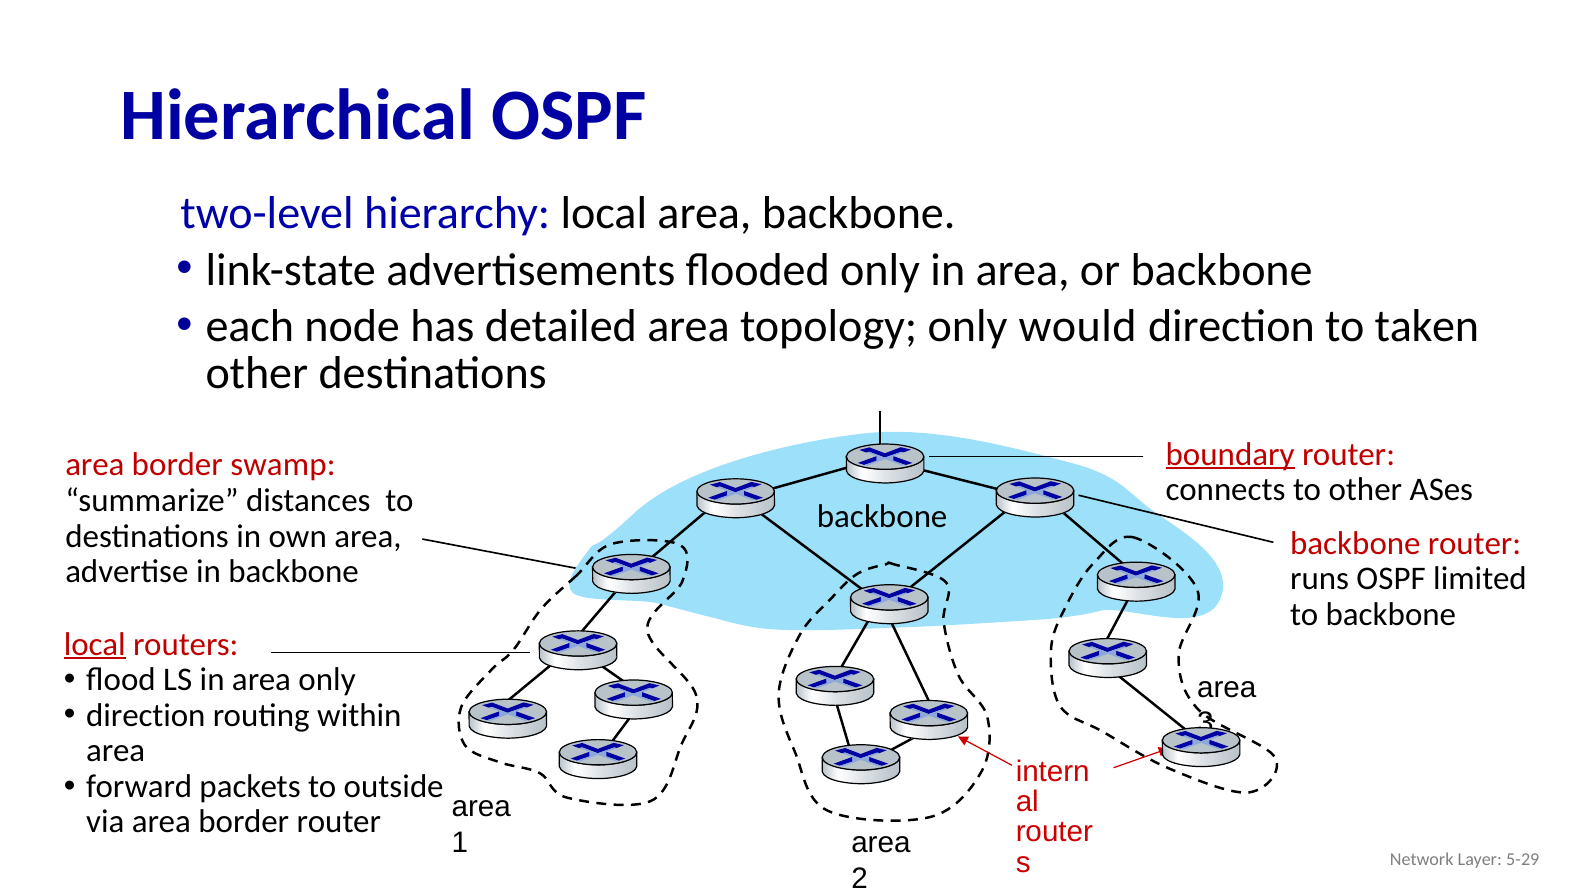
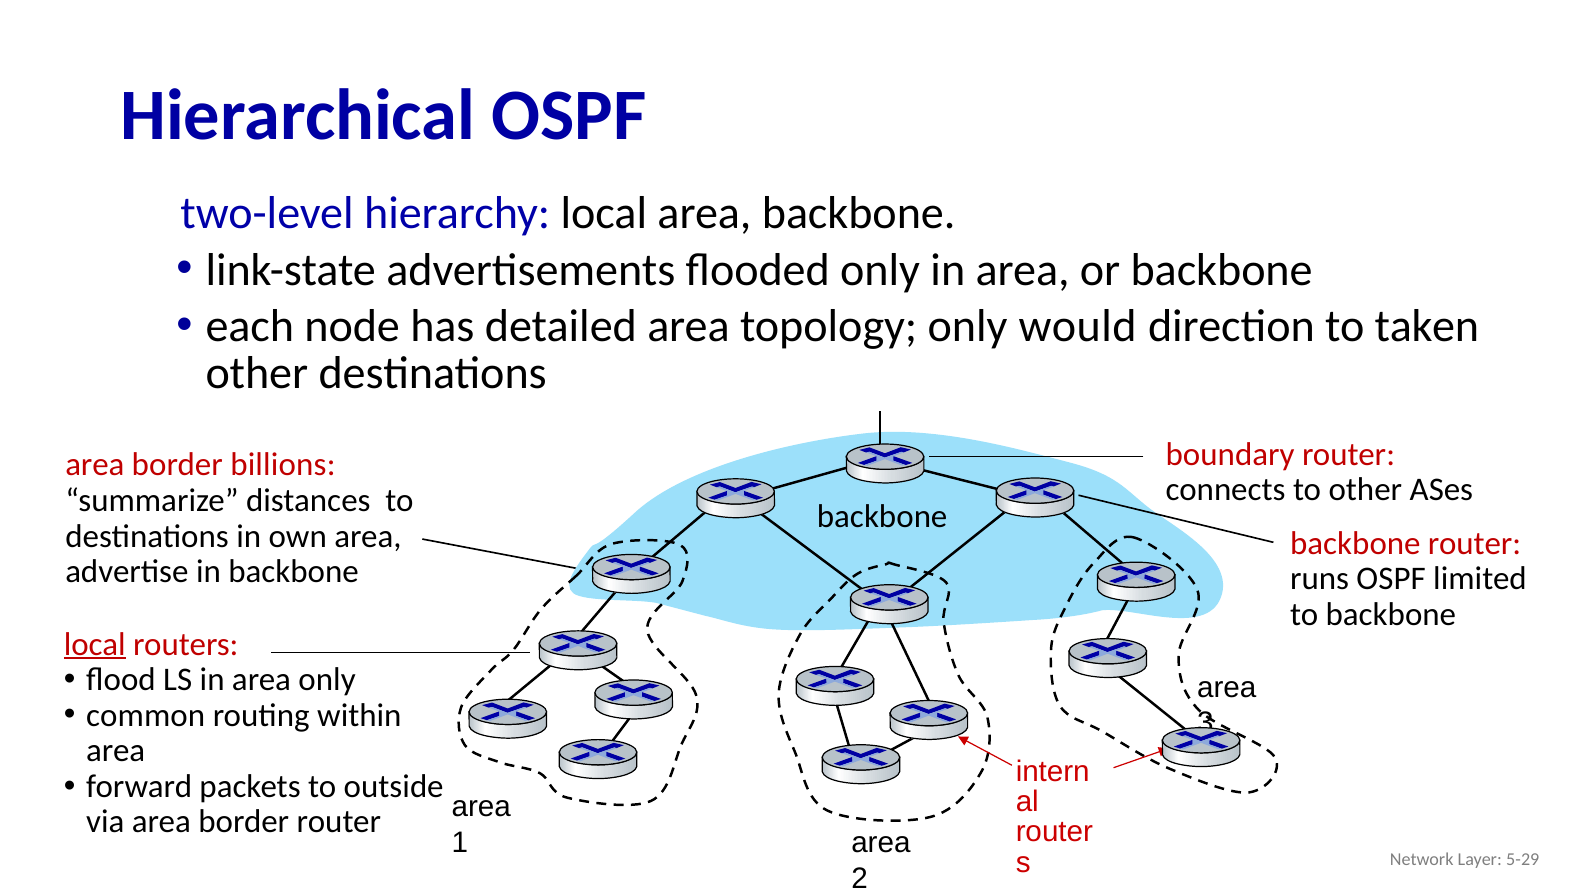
boundary underline: present -> none
swamp: swamp -> billions
direction at (146, 716): direction -> common
